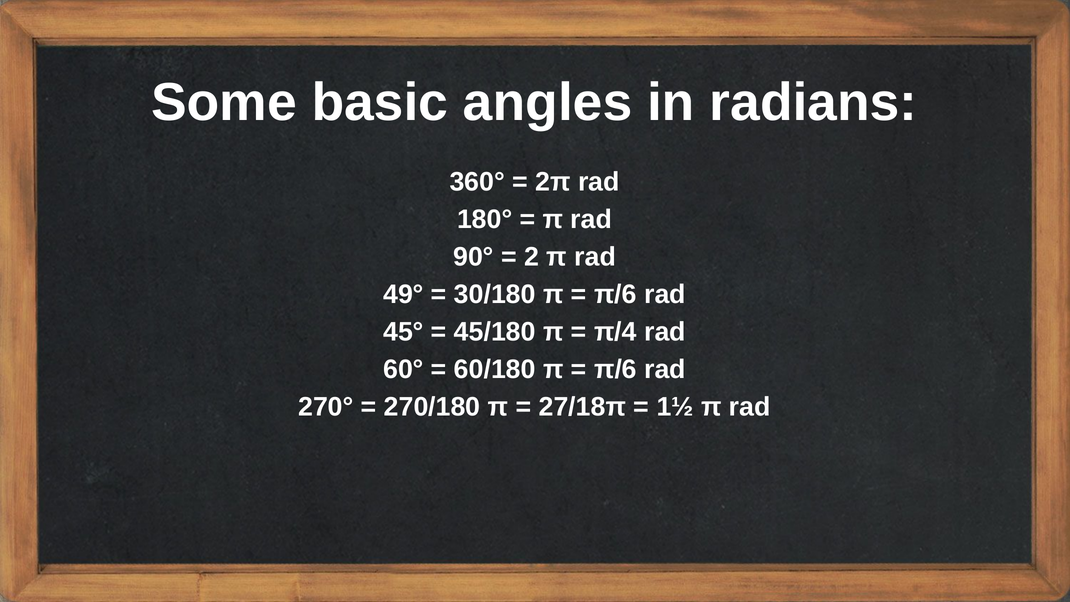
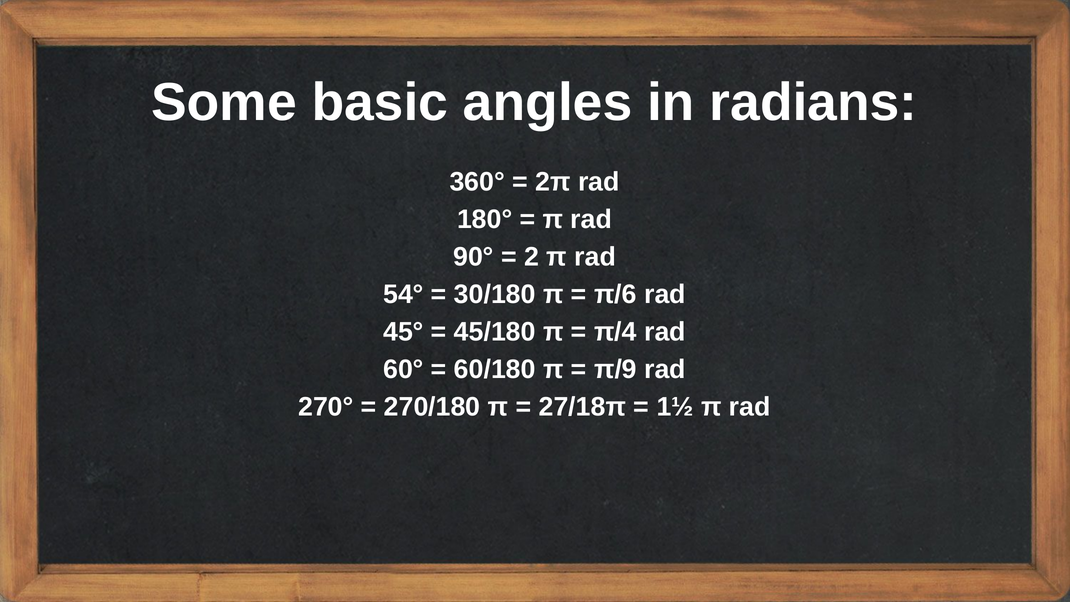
49°: 49° -> 54°
π/6 at (615, 369): π/6 -> π/9
